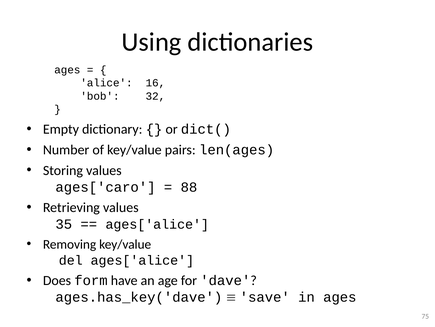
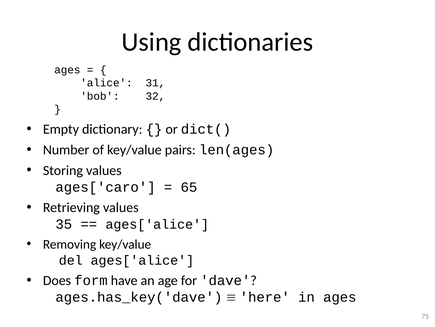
16: 16 -> 31
88: 88 -> 65
save: save -> here
